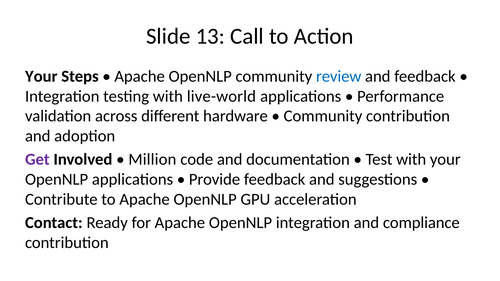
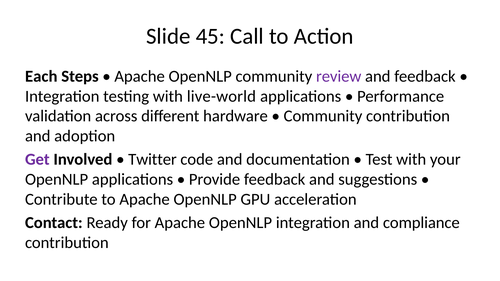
13: 13 -> 45
Your at (41, 76): Your -> Each
review colour: blue -> purple
Million: Million -> Twitter
